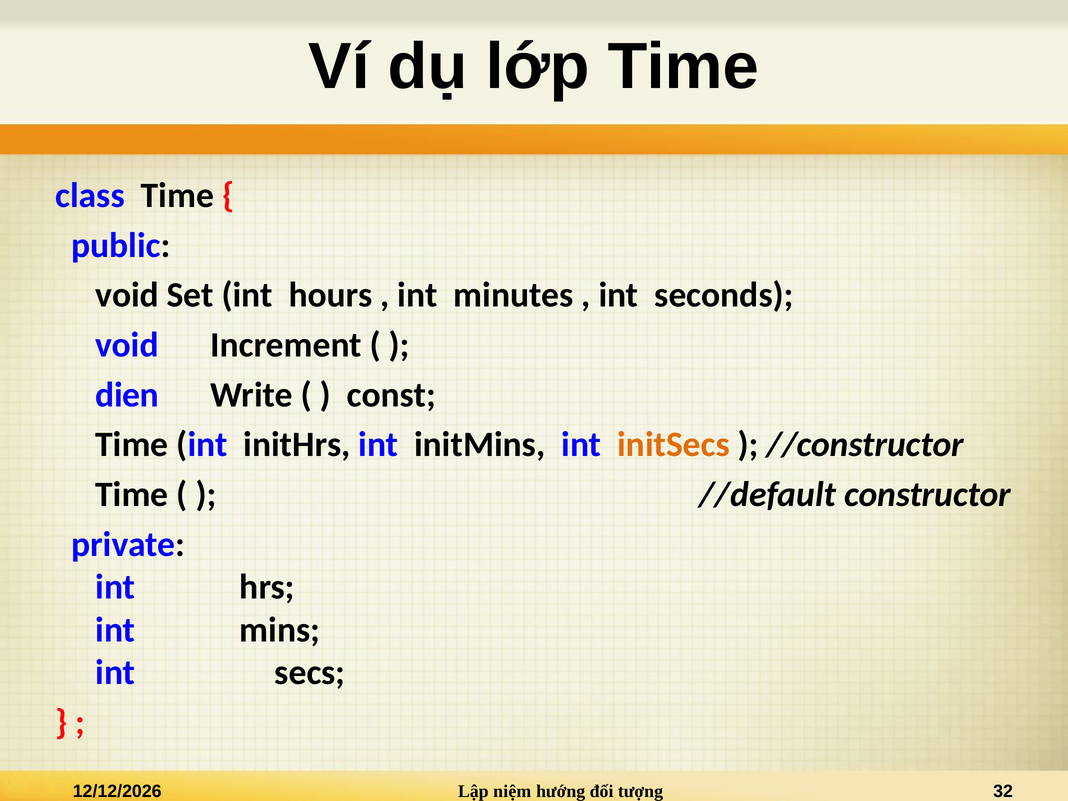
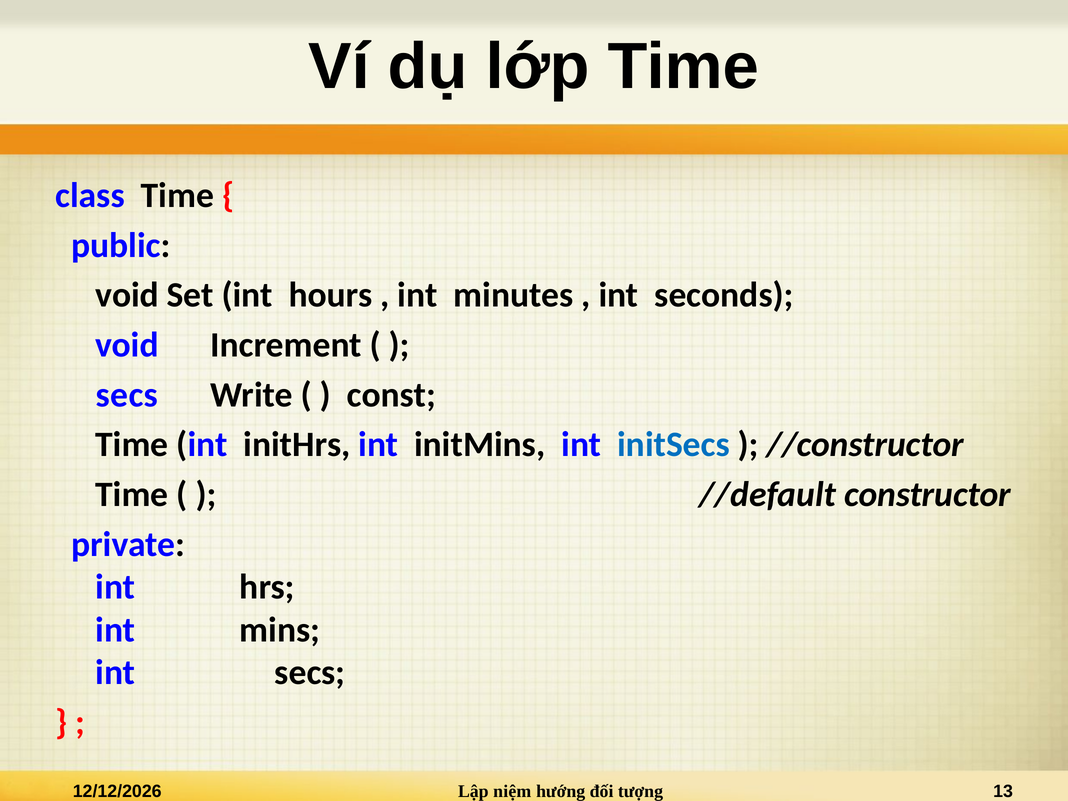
dien at (127, 395): dien -> secs
initSecs colour: orange -> blue
32: 32 -> 13
